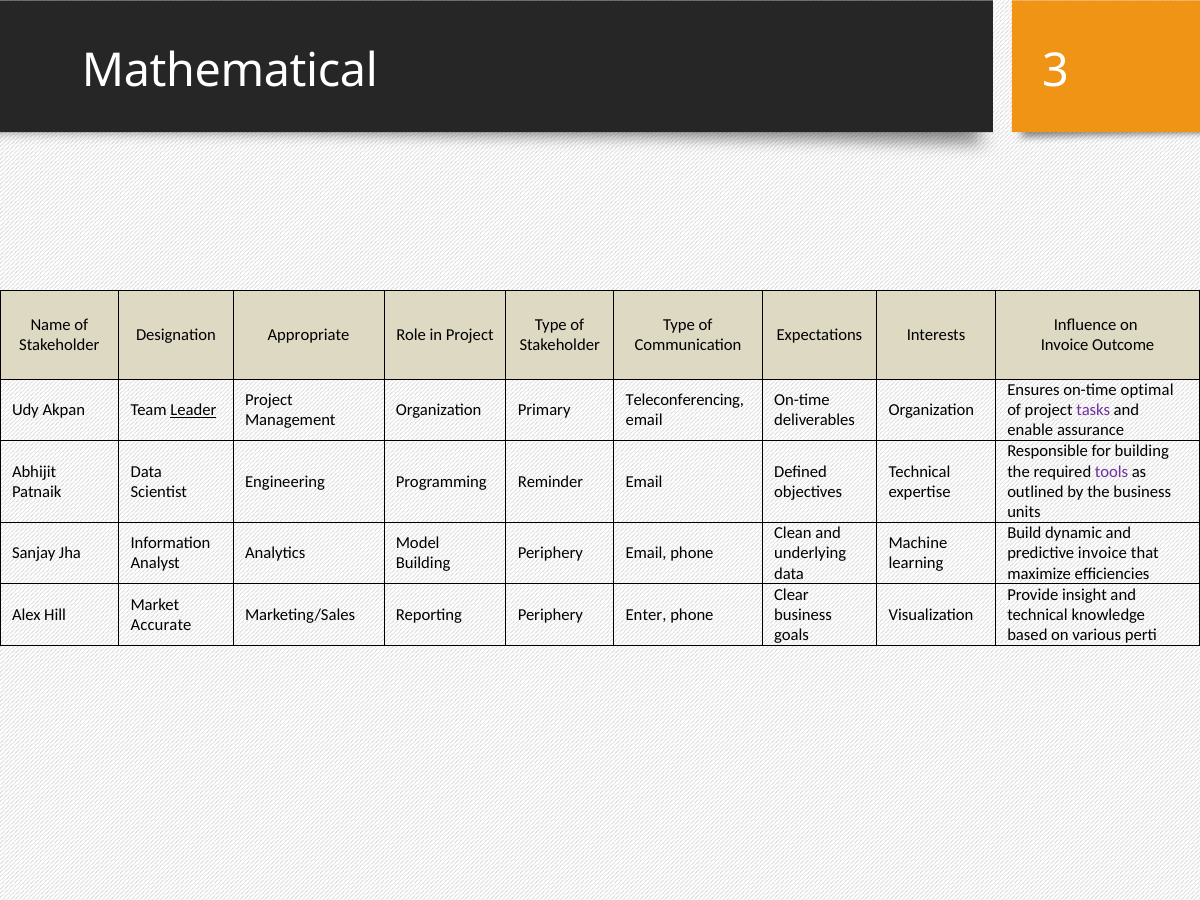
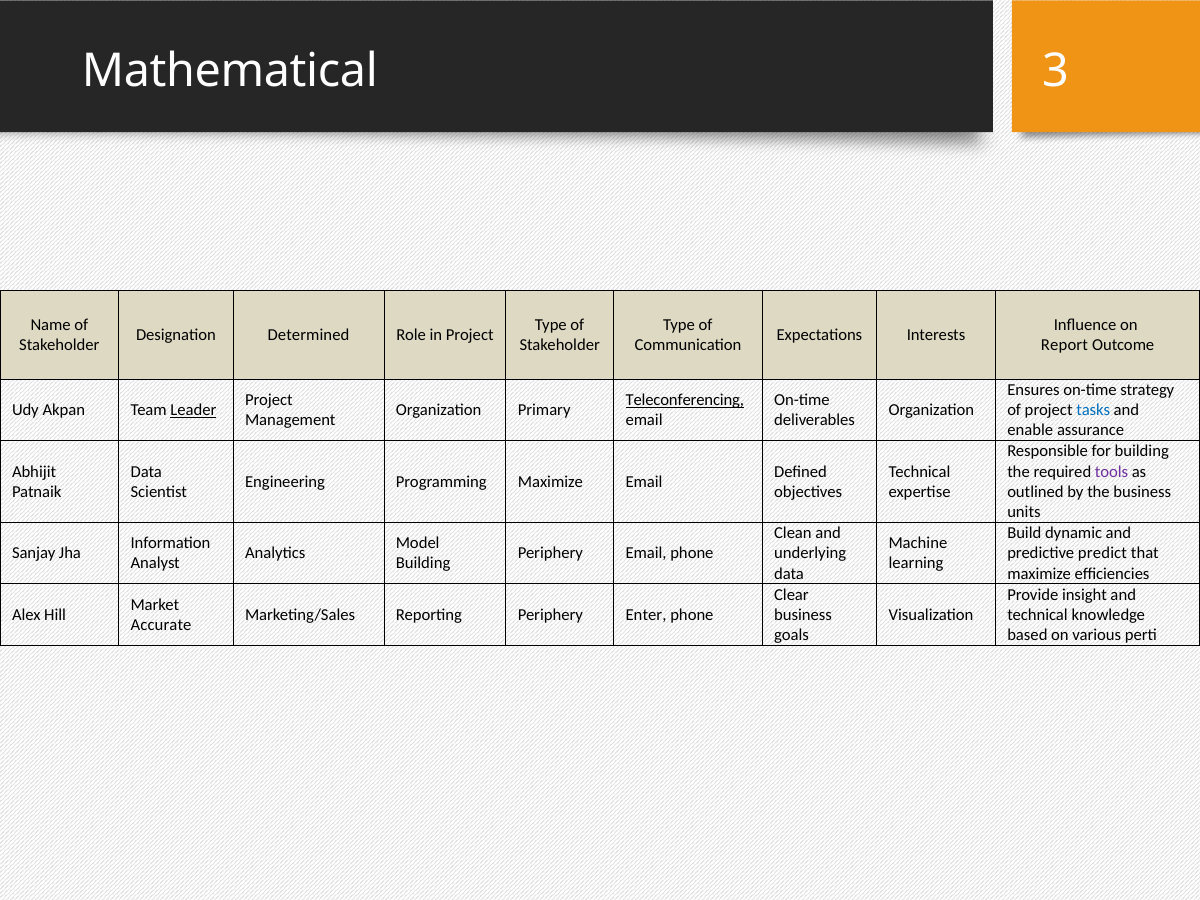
Appropriate: Appropriate -> Determined
Invoice at (1065, 345): Invoice -> Report
optimal: optimal -> strategy
Teleconferencing underline: none -> present
tasks colour: purple -> blue
Programming Reminder: Reminder -> Maximize
predictive invoice: invoice -> predict
